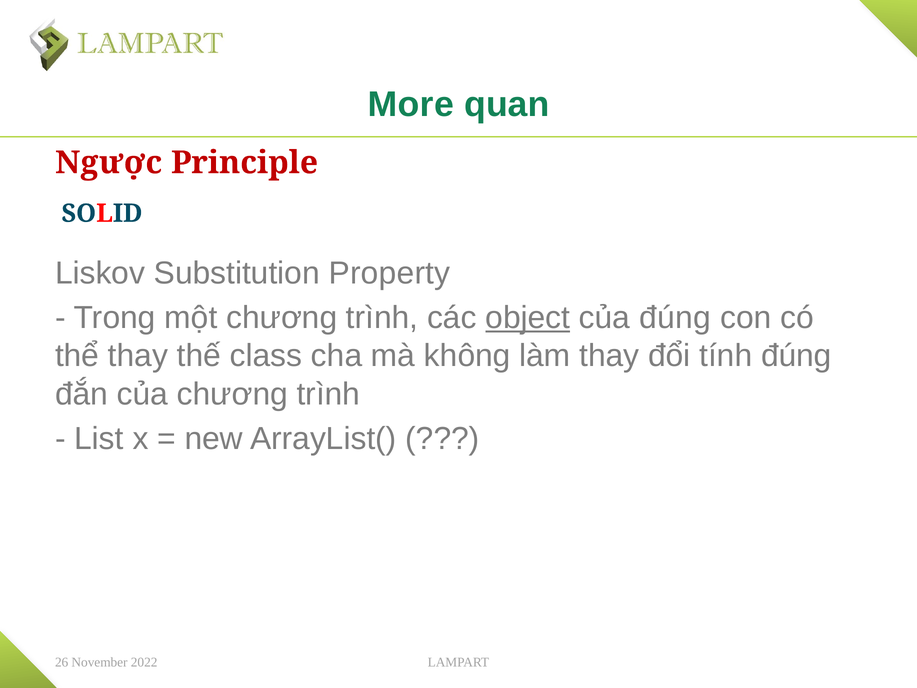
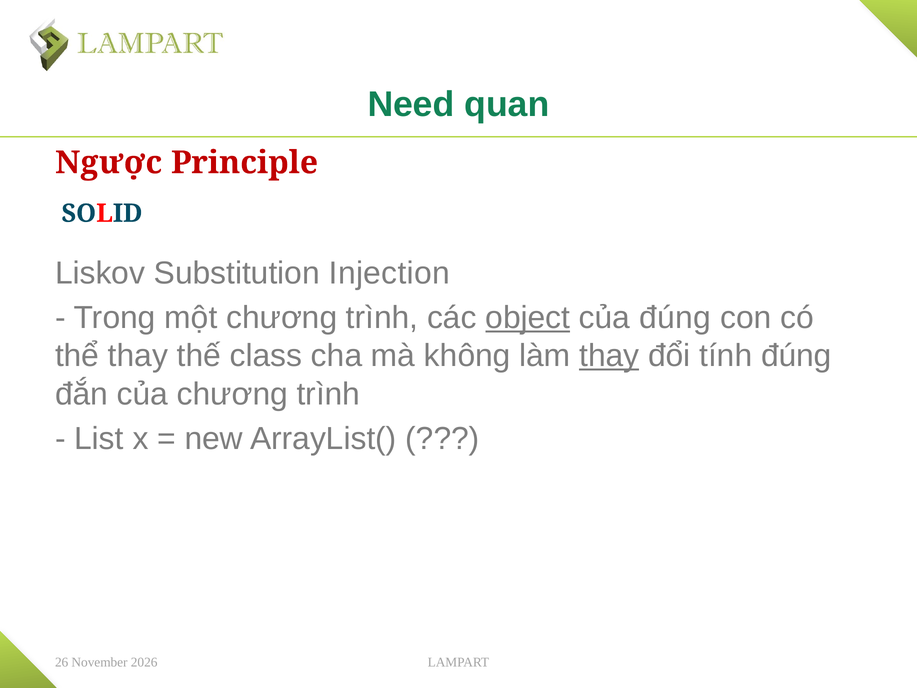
More: More -> Need
Property: Property -> Injection
thay at (609, 356) underline: none -> present
2022: 2022 -> 2026
